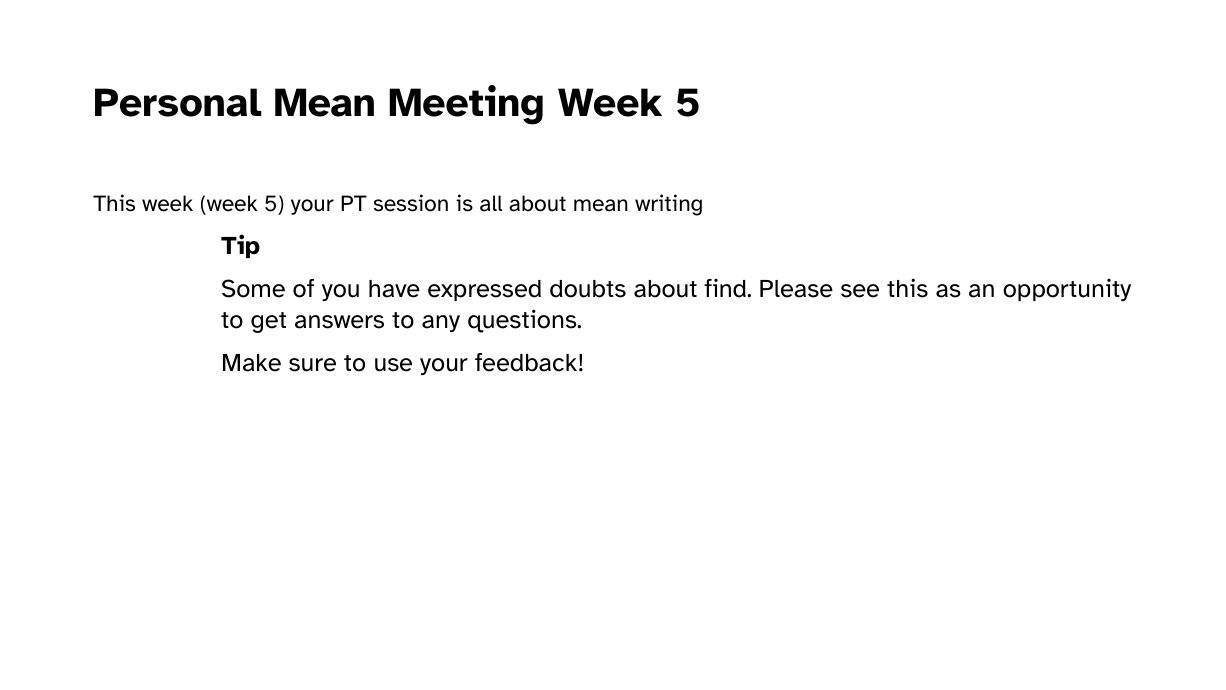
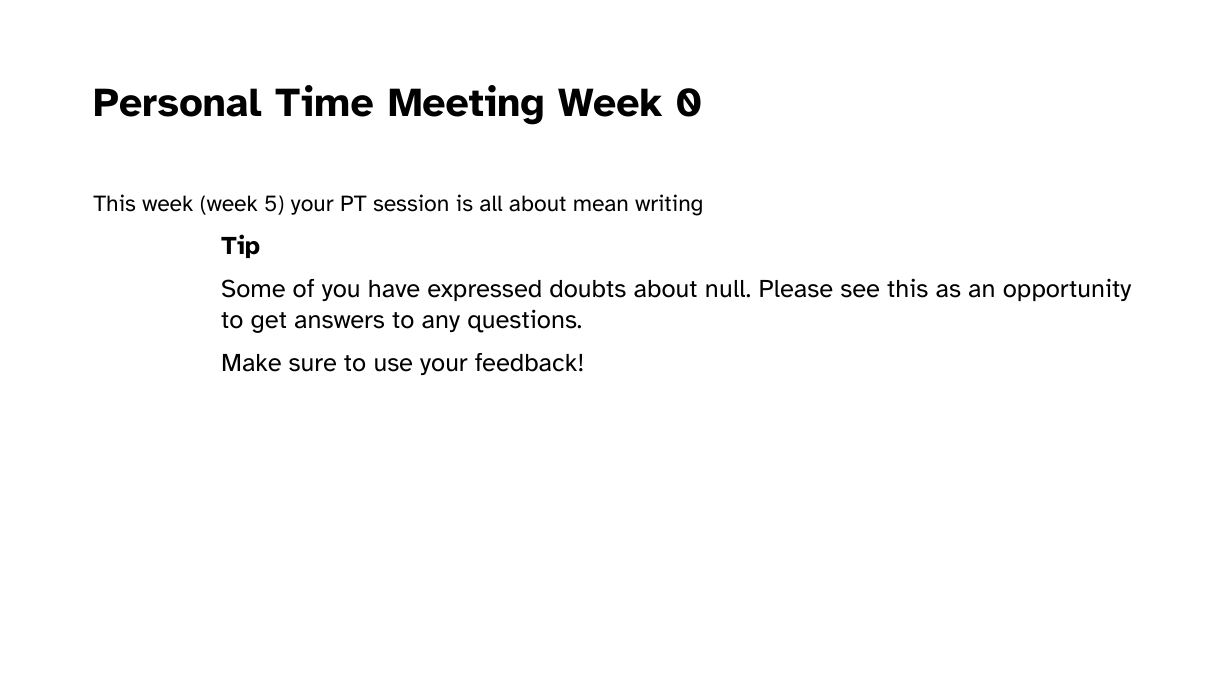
Personal Mean: Mean -> Time
Meeting Week 5: 5 -> 0
find: find -> null
